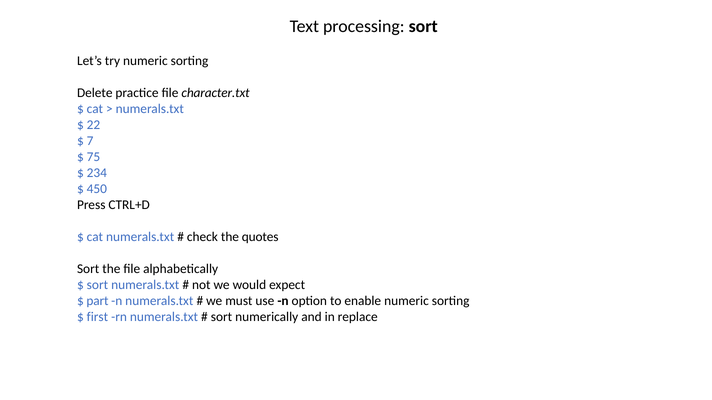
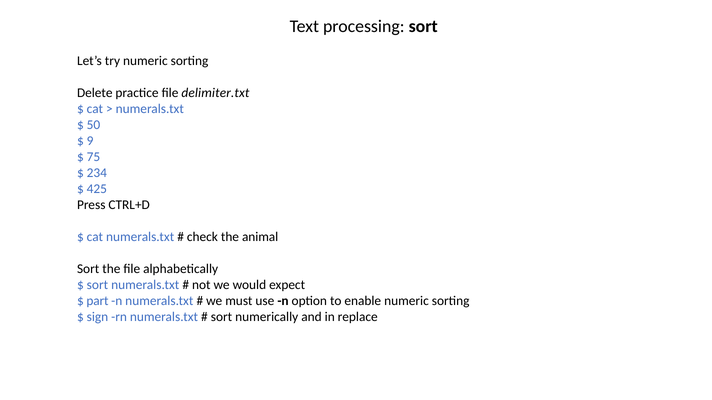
character.txt: character.txt -> delimiter.txt
22: 22 -> 50
7: 7 -> 9
450: 450 -> 425
quotes: quotes -> animal
first: first -> sign
